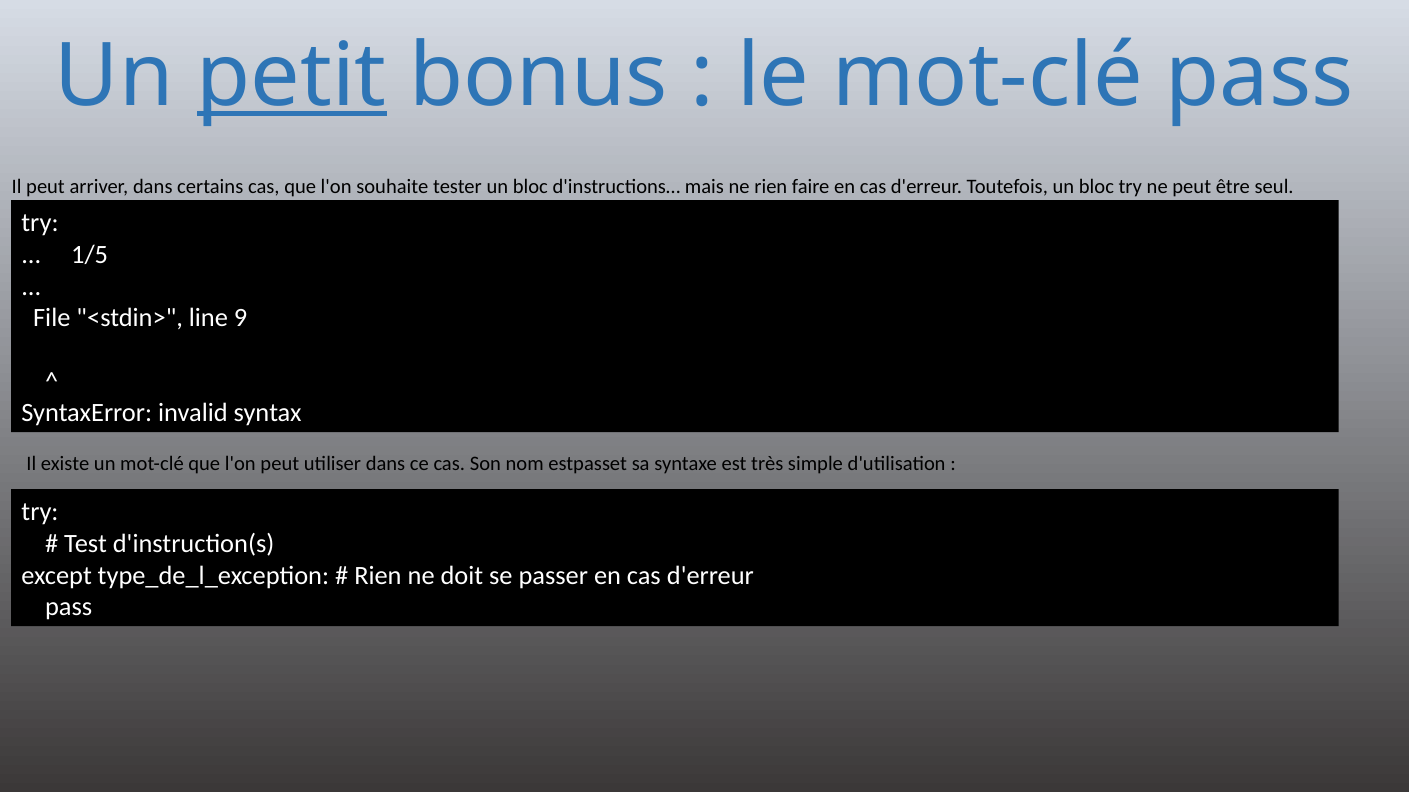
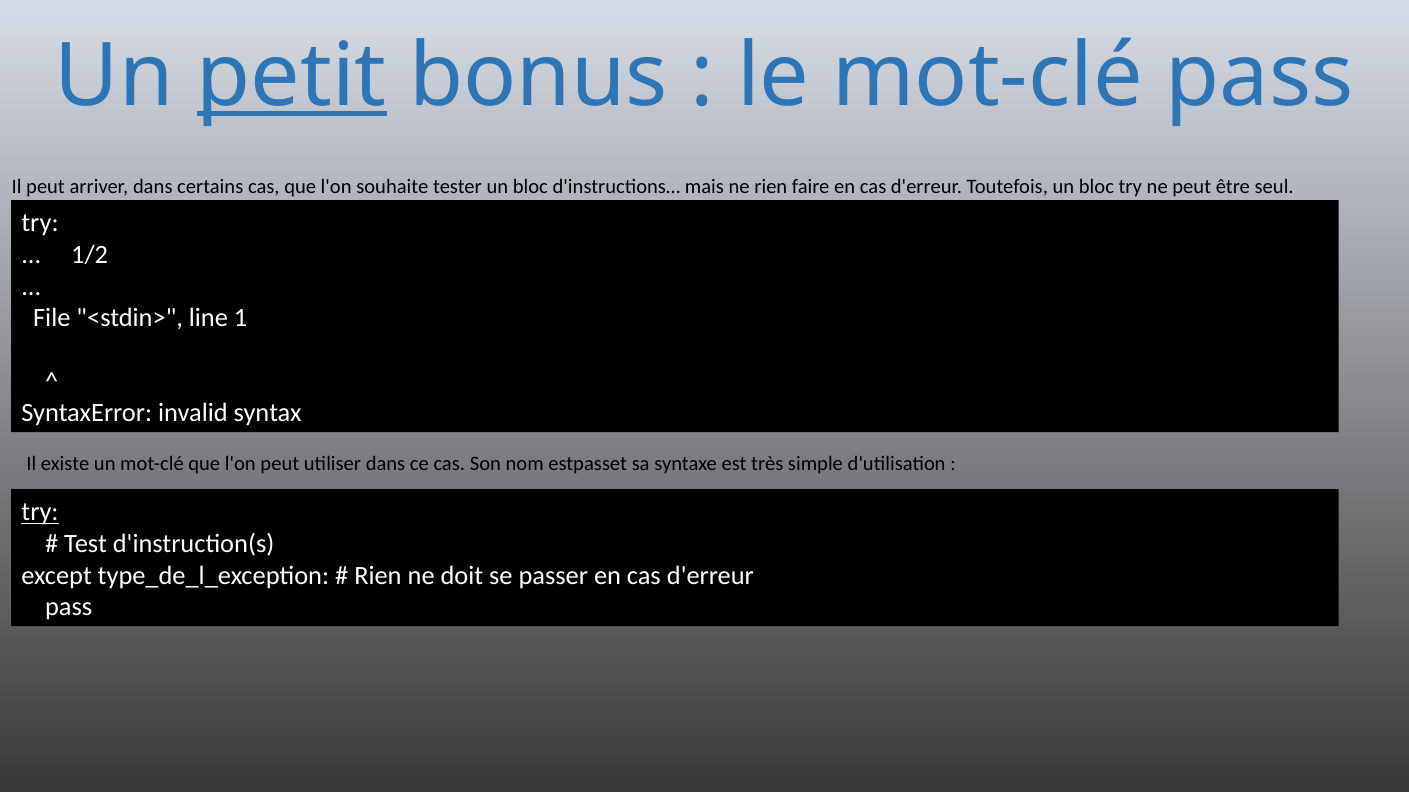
1/5: 1/5 -> 1/2
9: 9 -> 1
try at (40, 512) underline: none -> present
